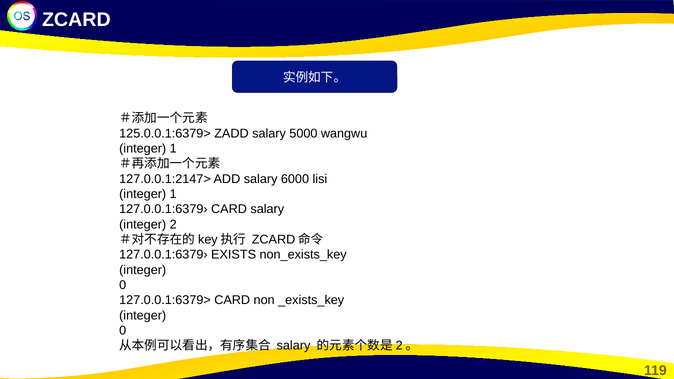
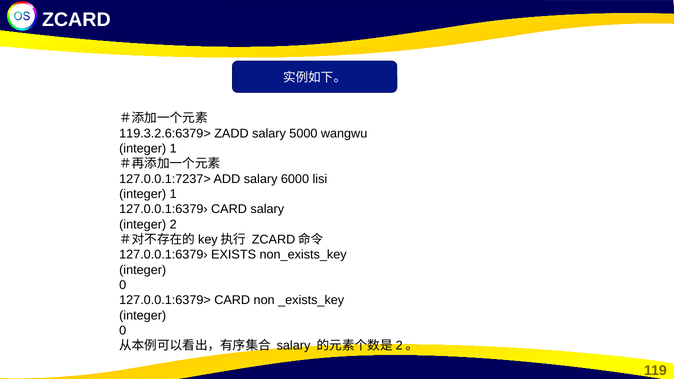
125.0.0.1:6379>: 125.0.0.1:6379> -> 119.3.2.6:6379>
127.0.0.1:2147>: 127.0.0.1:2147> -> 127.0.0.1:7237>
